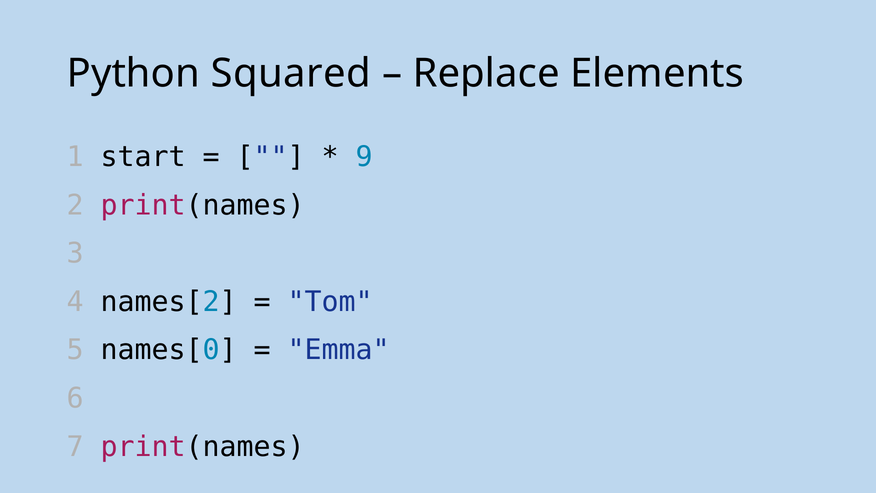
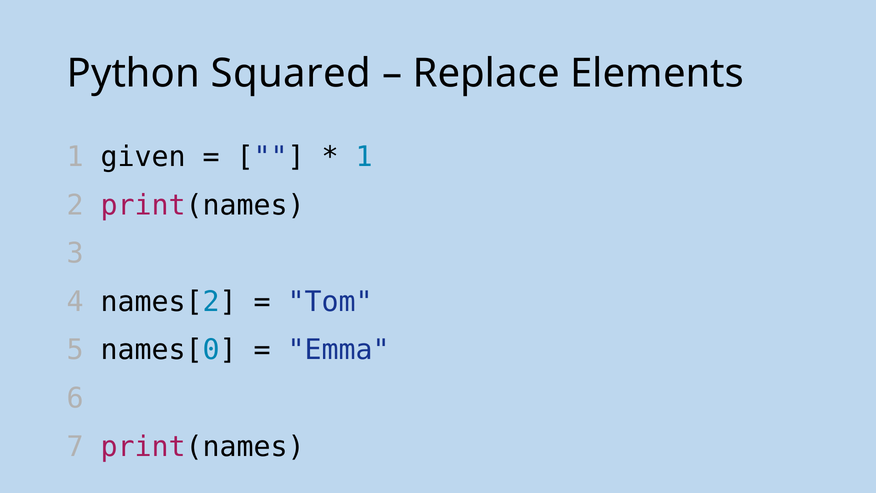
start: start -> given
9 at (364, 157): 9 -> 1
